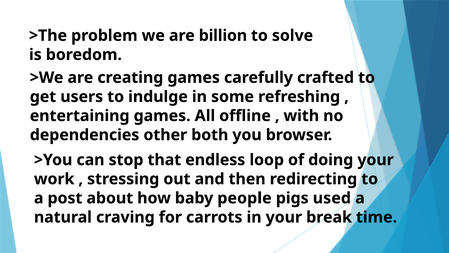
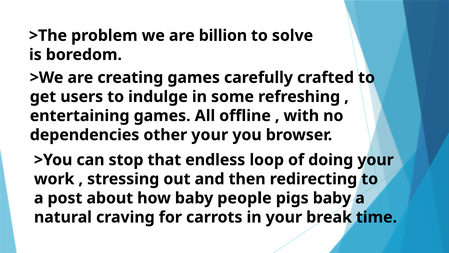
other both: both -> your
pigs used: used -> baby
